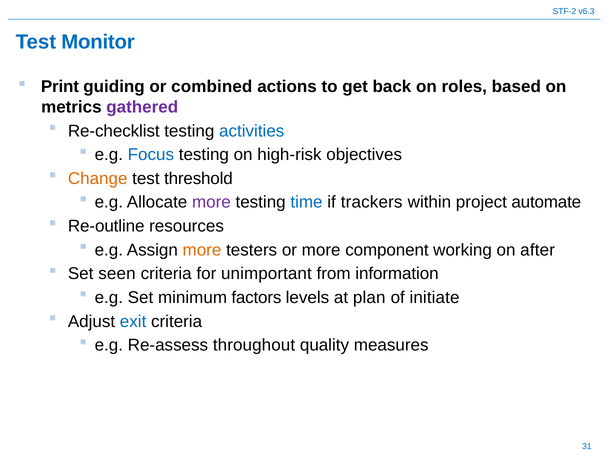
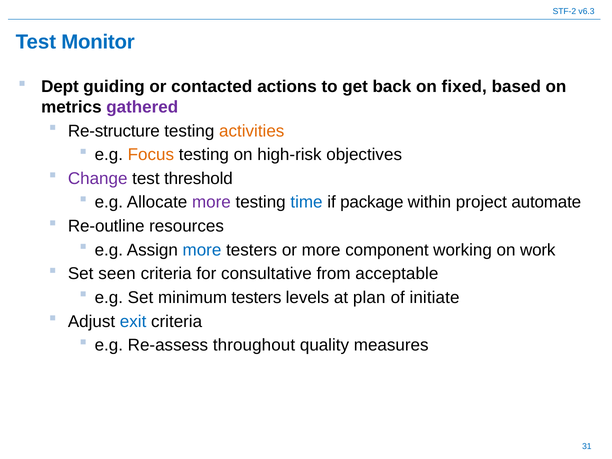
Print: Print -> Dept
combined: combined -> contacted
roles: roles -> fixed
Re-checklist: Re-checklist -> Re-structure
activities colour: blue -> orange
Focus colour: blue -> orange
Change colour: orange -> purple
trackers: trackers -> package
more at (202, 250) colour: orange -> blue
after: after -> work
unimportant: unimportant -> consultative
information: information -> acceptable
minimum factors: factors -> testers
